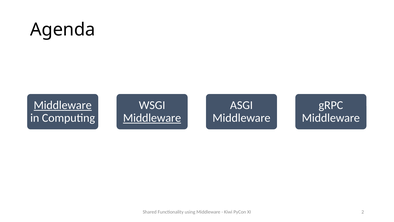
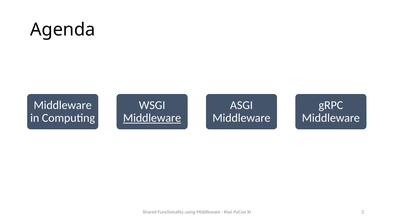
Middleware at (63, 105) underline: present -> none
